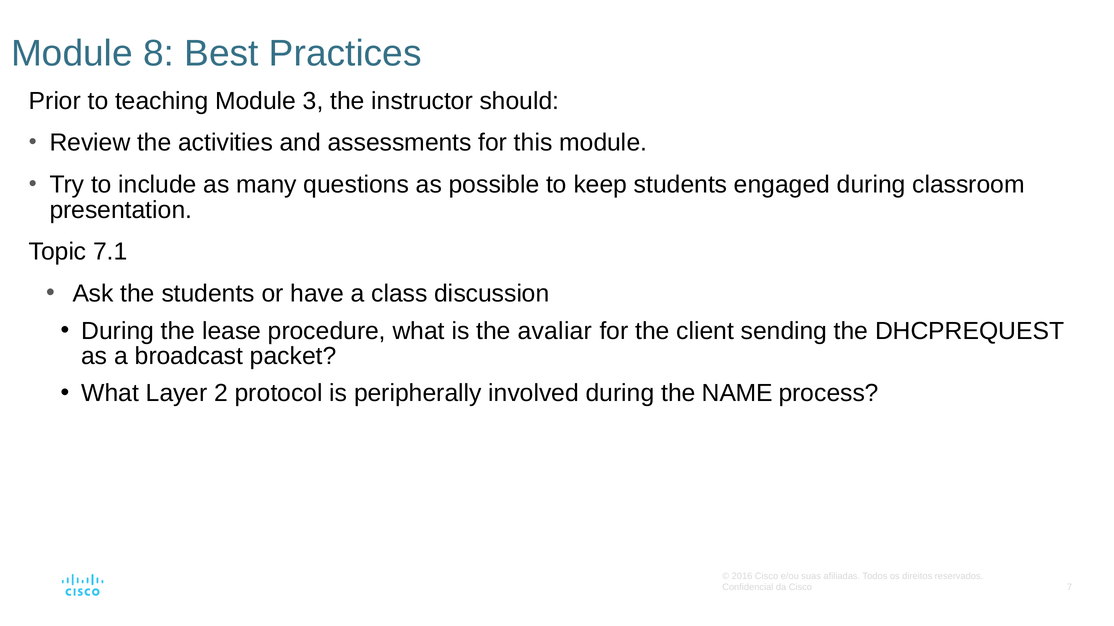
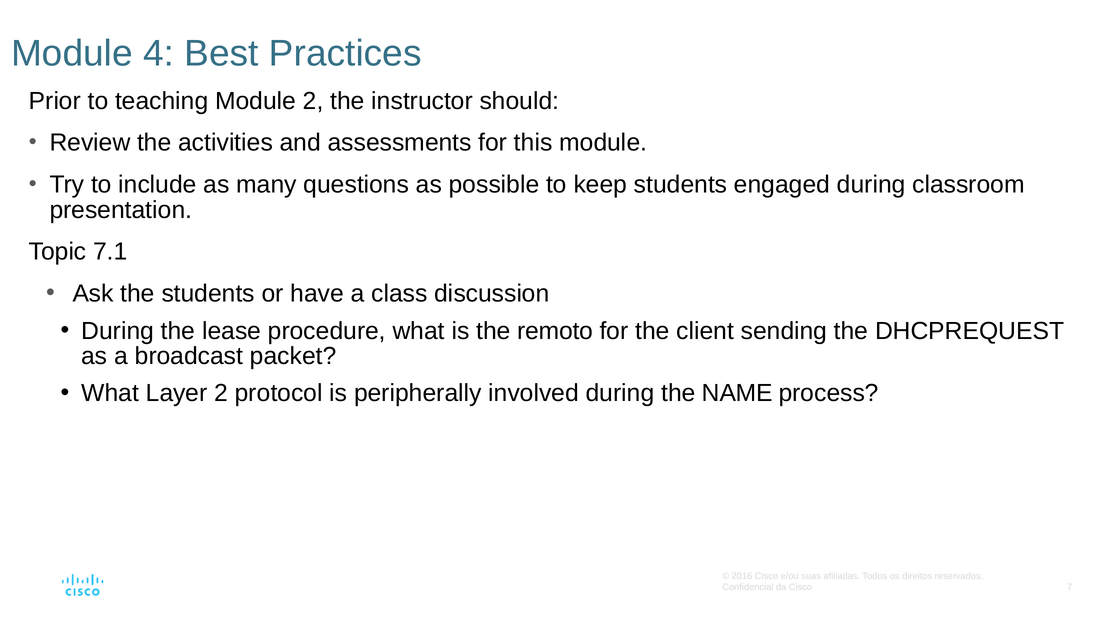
8: 8 -> 4
Module 3: 3 -> 2
avaliar: avaliar -> remoto
